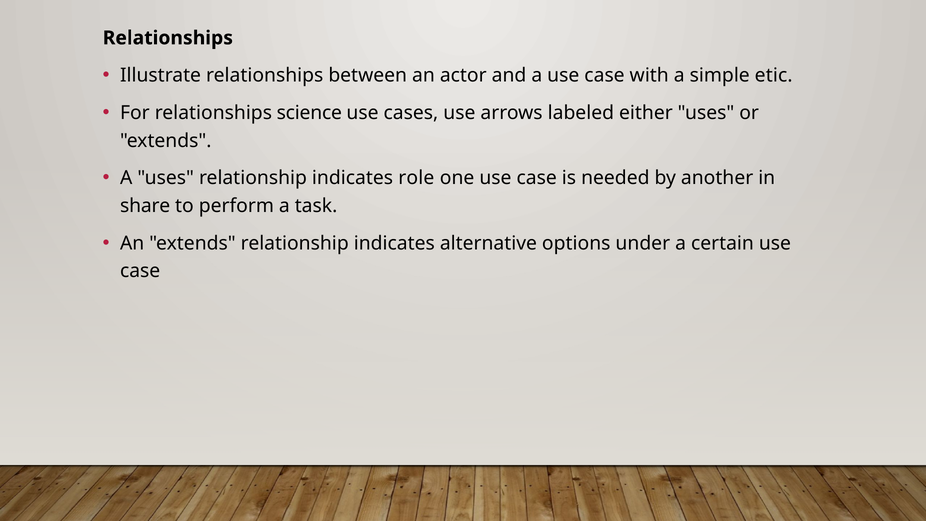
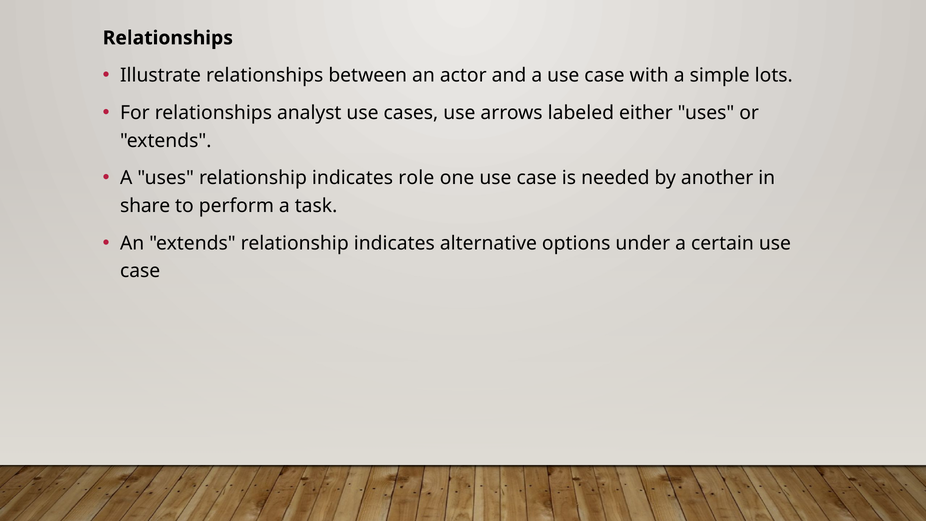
etic: etic -> lots
science: science -> analyst
